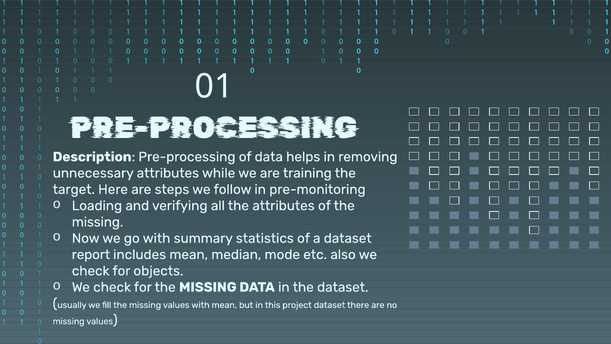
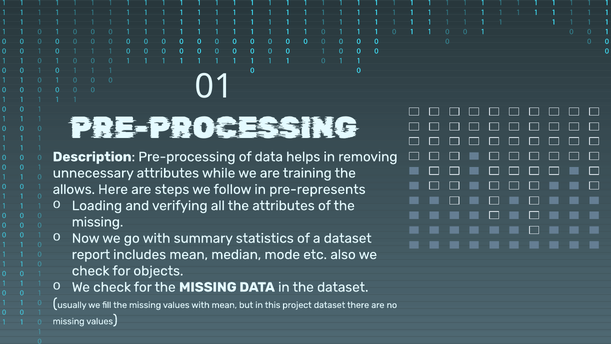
target: target -> allows
pre-monitoring: pre-monitoring -> pre-represents
